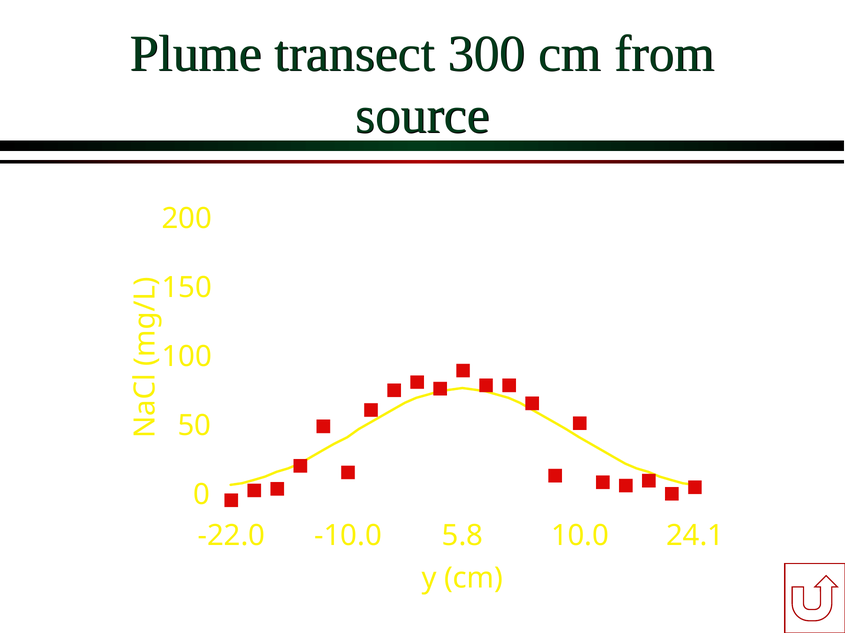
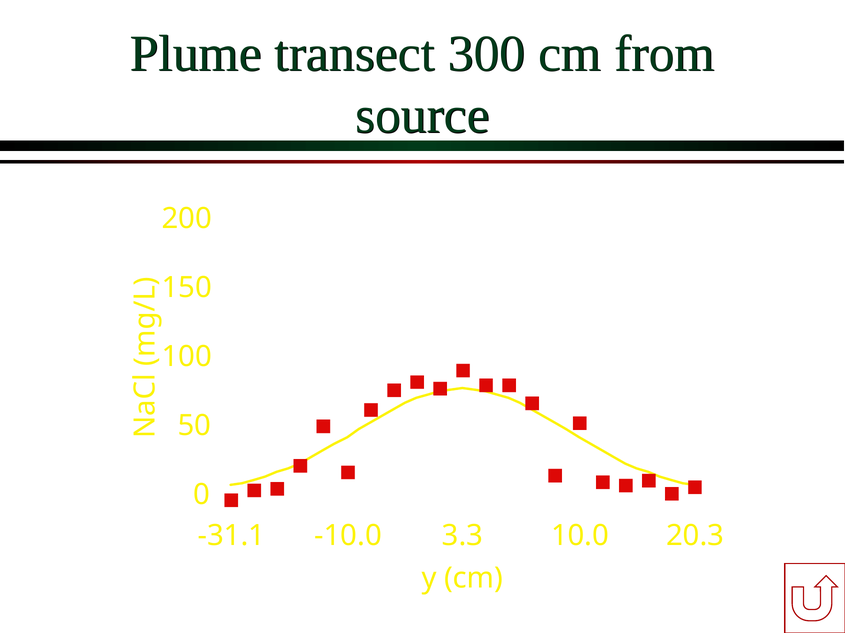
-22.0: -22.0 -> -31.1
5.8: 5.8 -> 3.3
24.1: 24.1 -> 20.3
